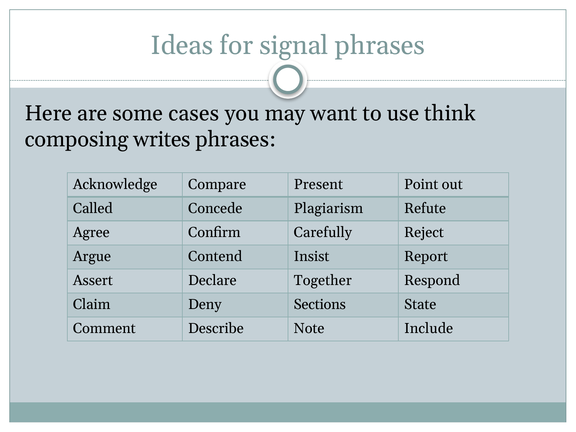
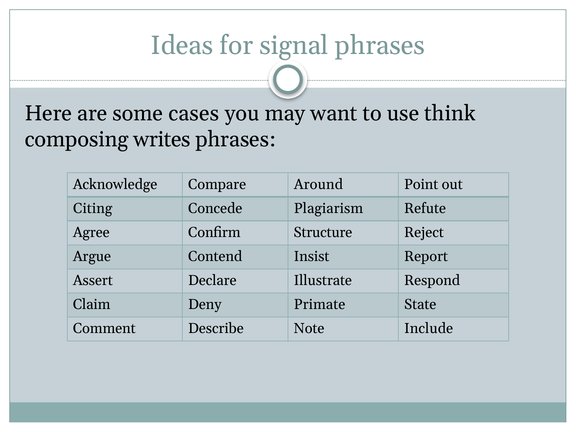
Present: Present -> Around
Called: Called -> Citing
Carefully: Carefully -> Structure
Together: Together -> Illustrate
Sections: Sections -> Primate
